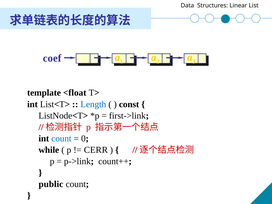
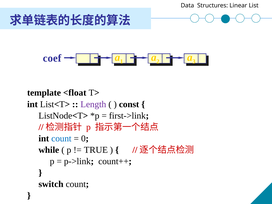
Length colour: blue -> purple
CERR: CERR -> TRUE
public: public -> switch
